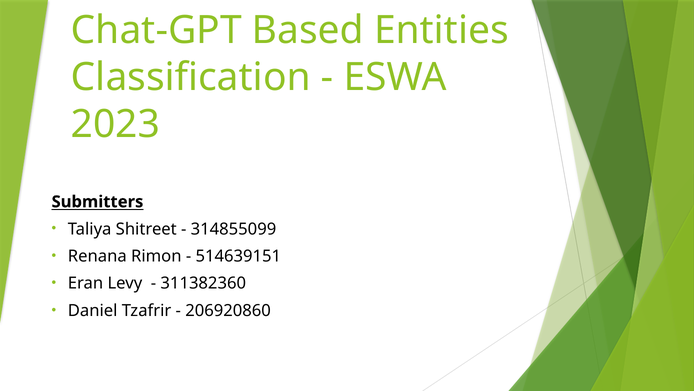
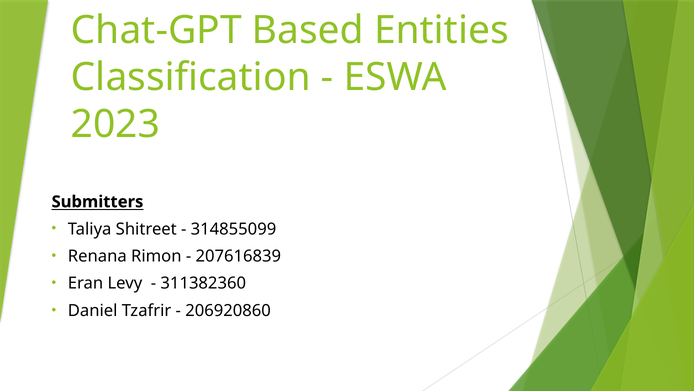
514639151: 514639151 -> 207616839
